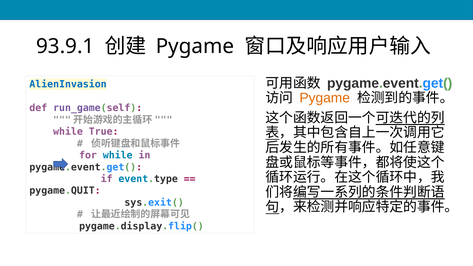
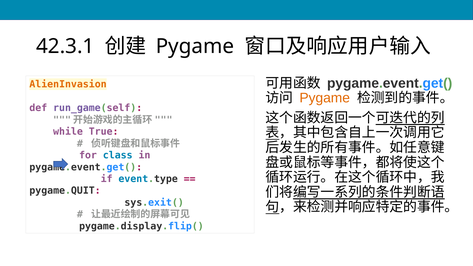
93.9.1: 93.9.1 -> 42.3.1
AlienInvasion colour: blue -> orange
for while: while -> class
